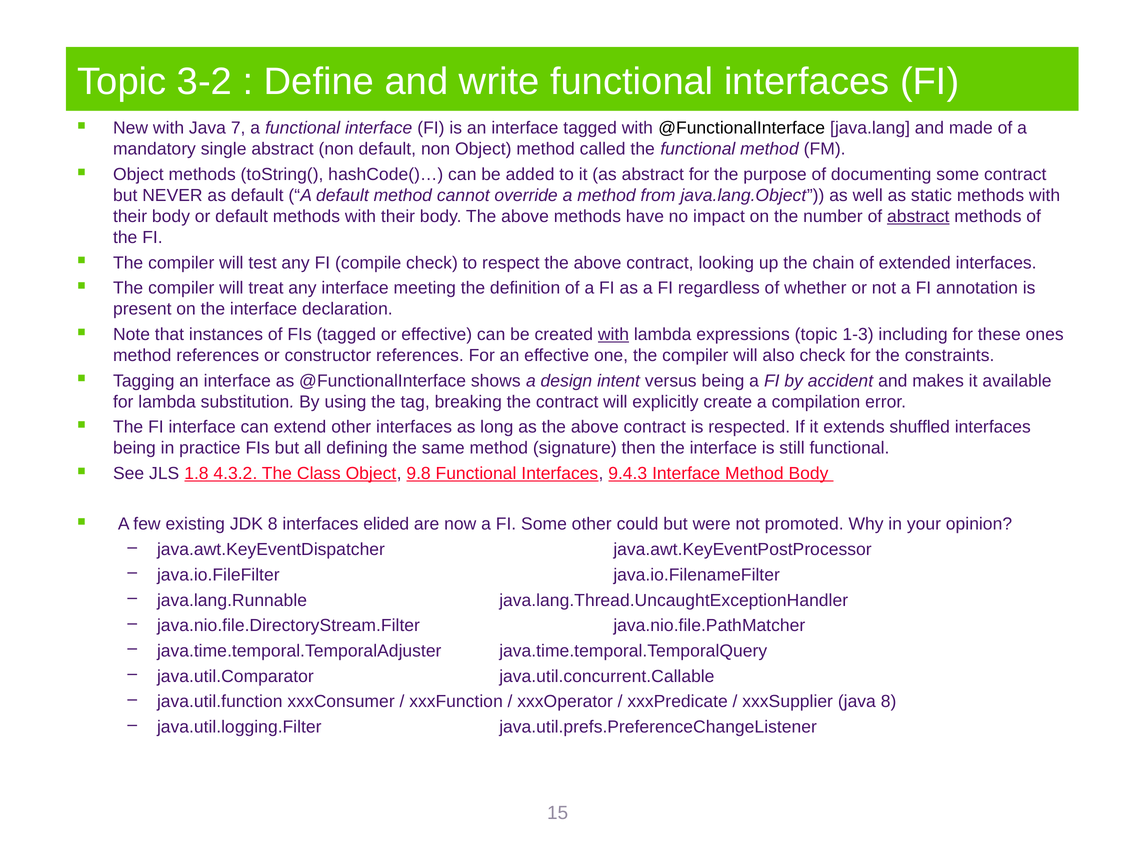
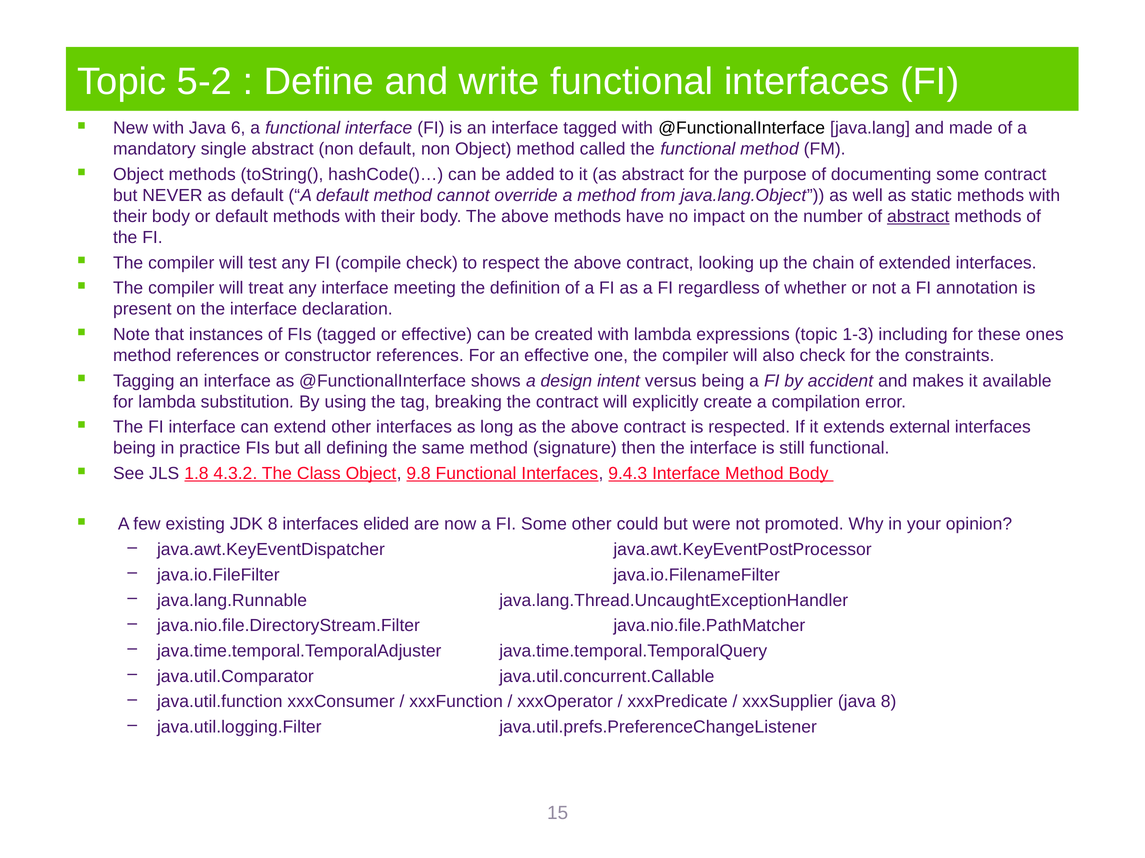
3-2: 3-2 -> 5-2
7: 7 -> 6
with at (614, 335) underline: present -> none
shuffled: shuffled -> external
